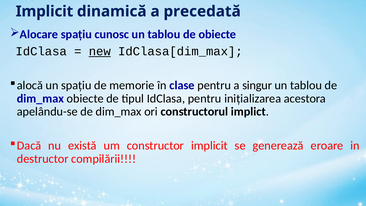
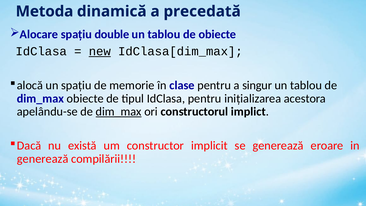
Implicit at (44, 11): Implicit -> Metoda
cunosc: cunosc -> double
dim_max at (119, 112) underline: none -> present
destructor at (43, 159): destructor -> generează
